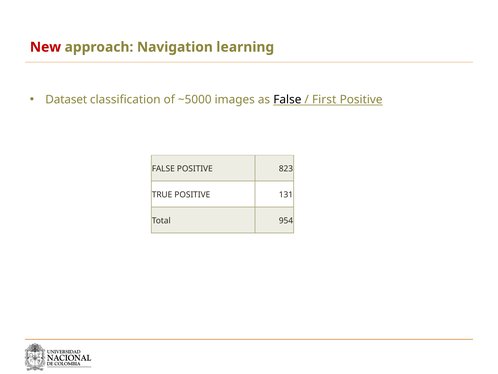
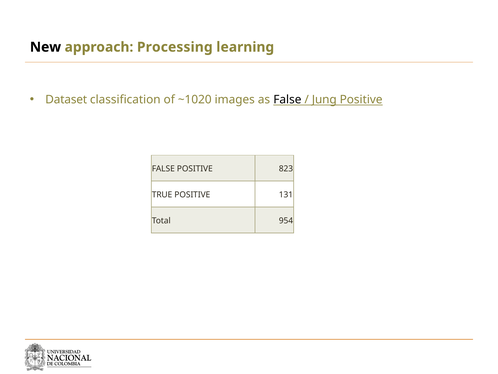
New colour: red -> black
Navigation: Navigation -> Processing
~5000: ~5000 -> ~1020
First: First -> Jung
